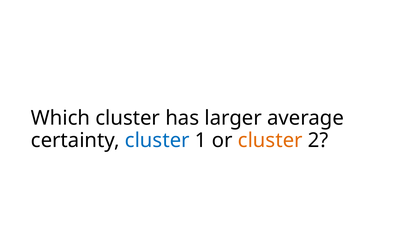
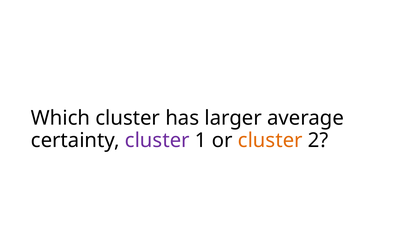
cluster at (157, 140) colour: blue -> purple
